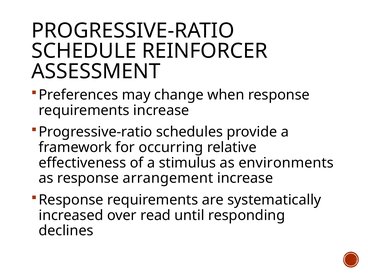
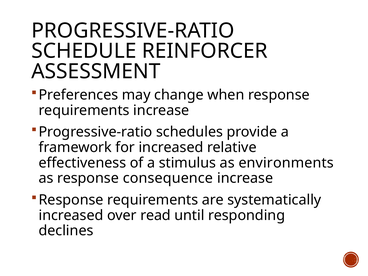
for occurring: occurring -> increased
arrangement: arrangement -> consequence
